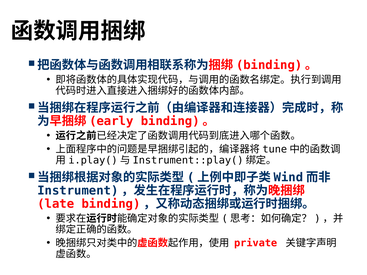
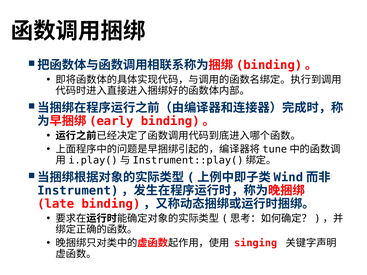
private: private -> singing
